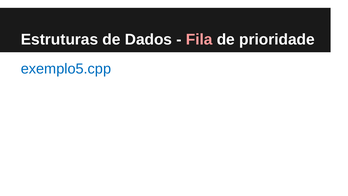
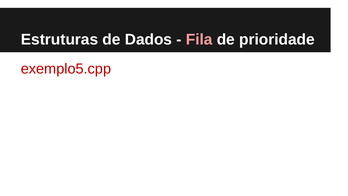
exemplo5.cpp colour: blue -> red
